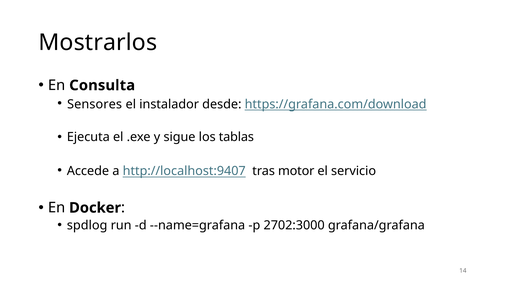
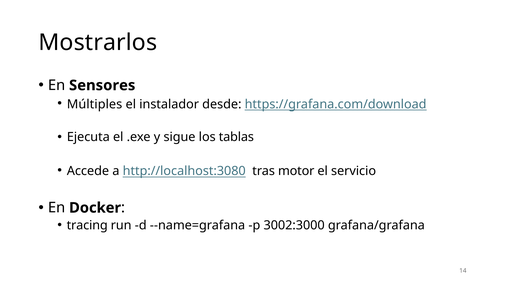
Consulta: Consulta -> Sensores
Sensores: Sensores -> Múltiples
http://localhost:9407: http://localhost:9407 -> http://localhost:3080
spdlog: spdlog -> tracing
2702:3000: 2702:3000 -> 3002:3000
